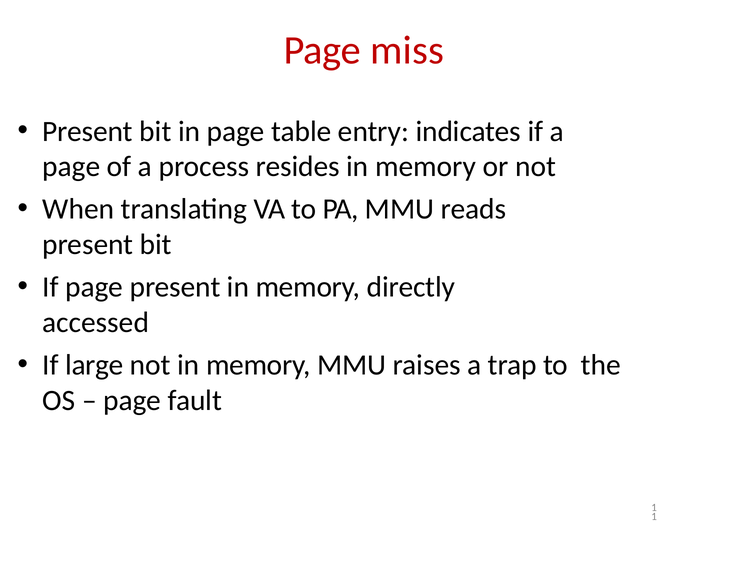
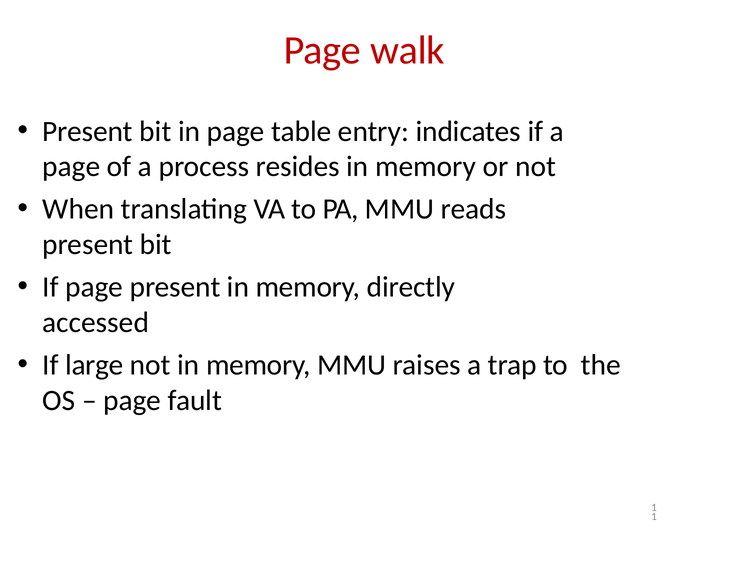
miss: miss -> walk
